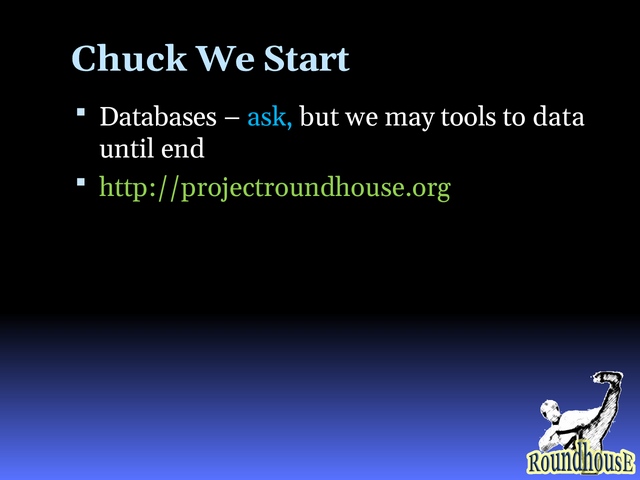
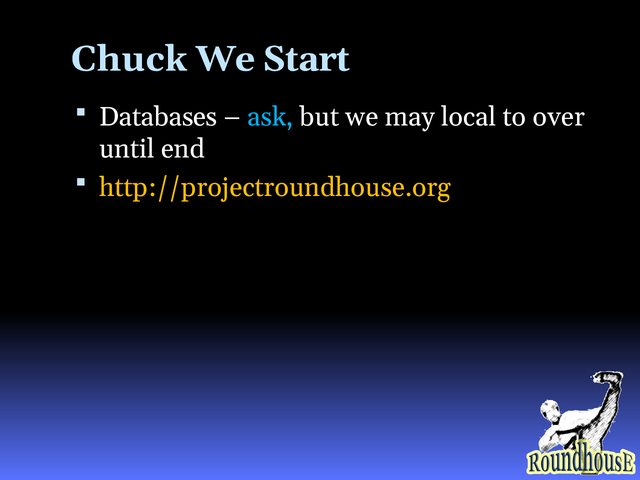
tools: tools -> local
data: data -> over
http://projectroundhouse.org colour: light green -> yellow
